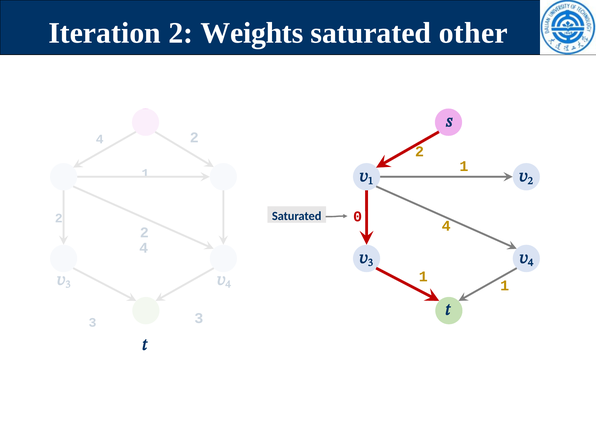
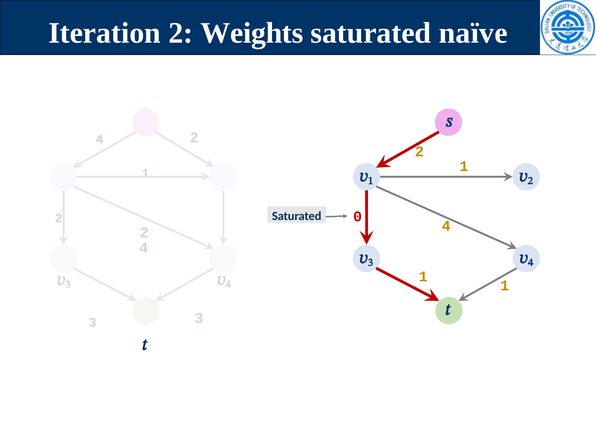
other: other -> naïve
